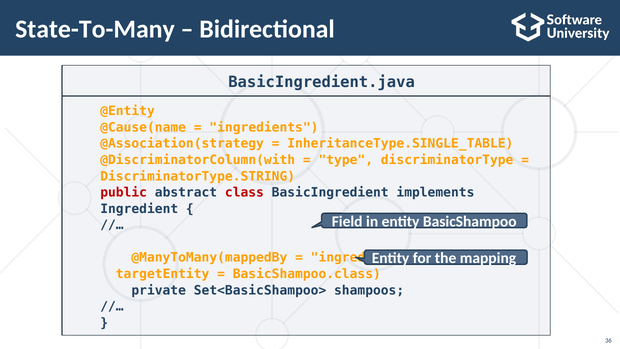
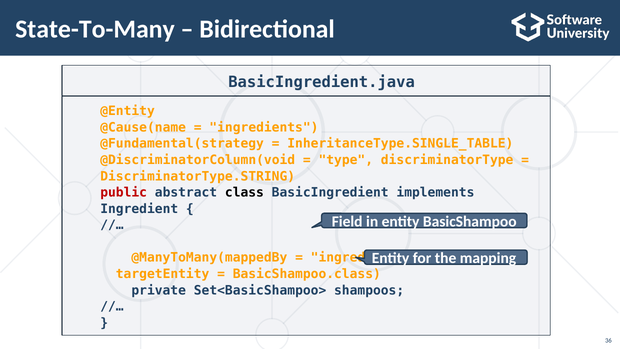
@Association(strategy: @Association(strategy -> @Fundamental(strategy
@DiscriminatorColumn(with: @DiscriminatorColumn(with -> @DiscriminatorColumn(void
class colour: red -> black
